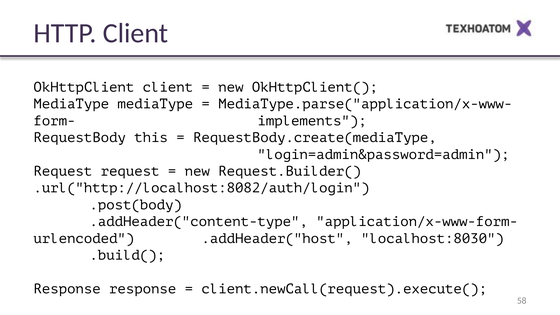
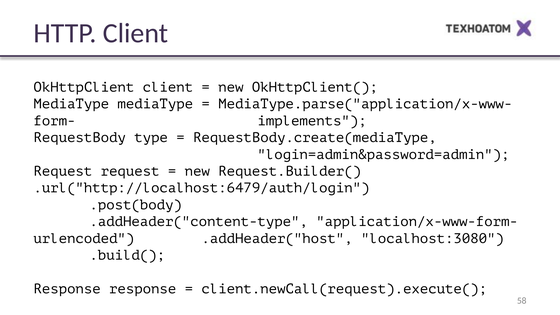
this: this -> type
.url("http://localhost:8082/auth/login: .url("http://localhost:8082/auth/login -> .url("http://localhost:6479/auth/login
localhost:8030: localhost:8030 -> localhost:3080
